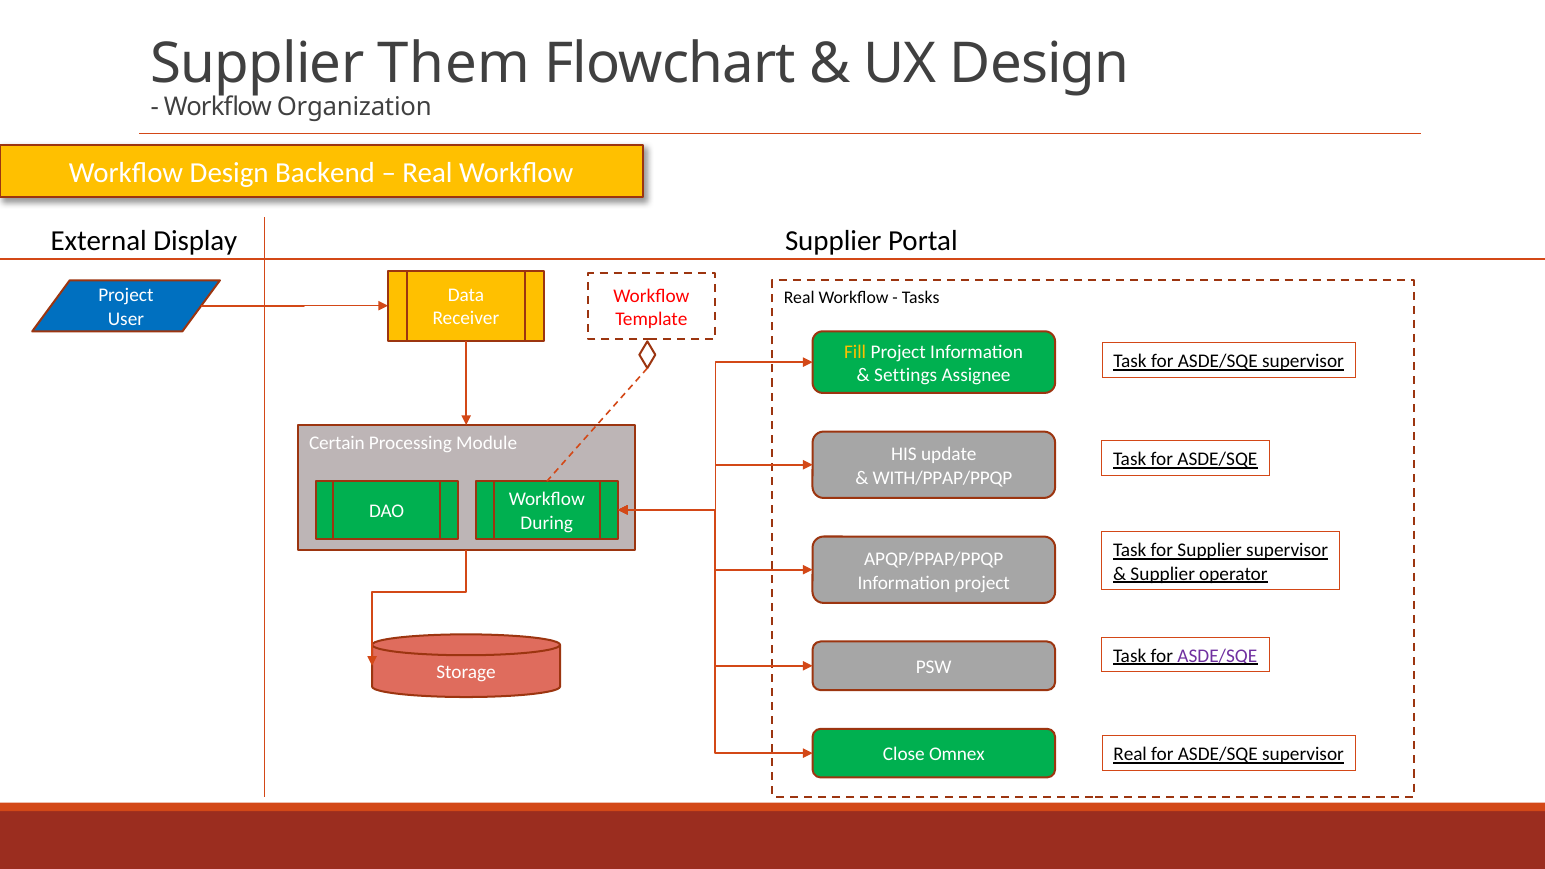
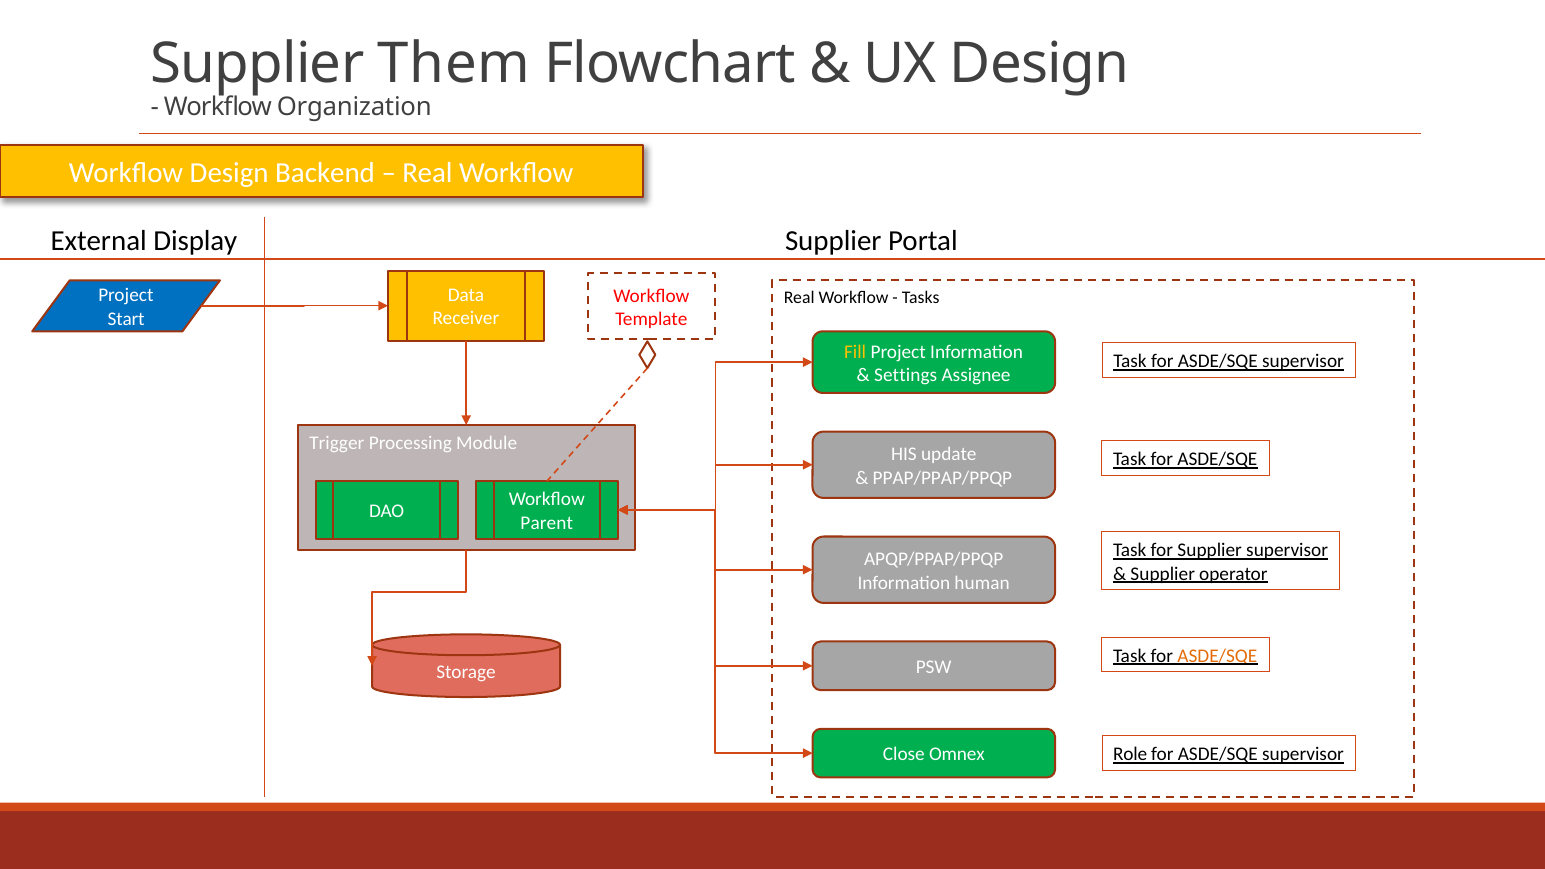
User: User -> Start
Certain: Certain -> Trigger
WITH/PPAP/PPQP: WITH/PPAP/PPQP -> PPAP/PPAP/PPQP
During: During -> Parent
Information project: project -> human
ASDE/SQE at (1217, 656) colour: purple -> orange
Real at (1130, 754): Real -> Role
